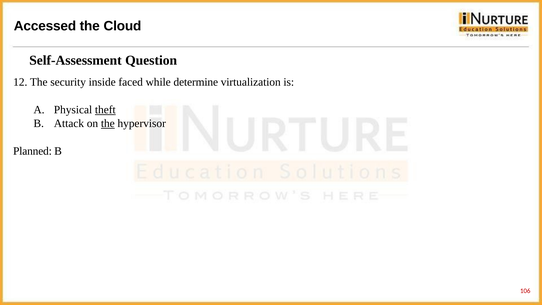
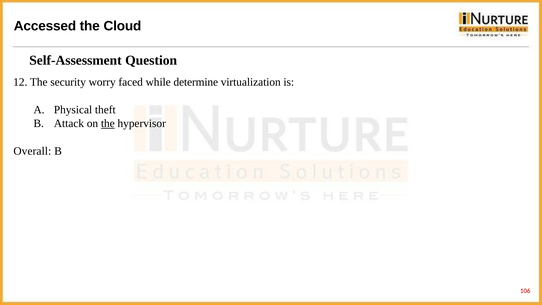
inside: inside -> worry
theft underline: present -> none
Planned: Planned -> Overall
